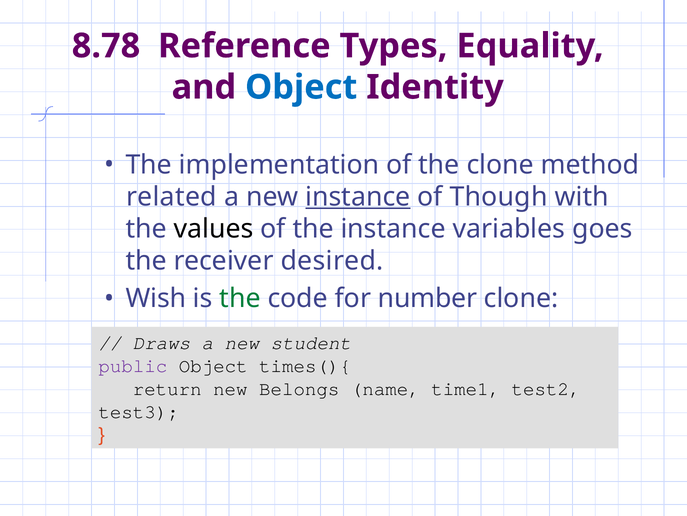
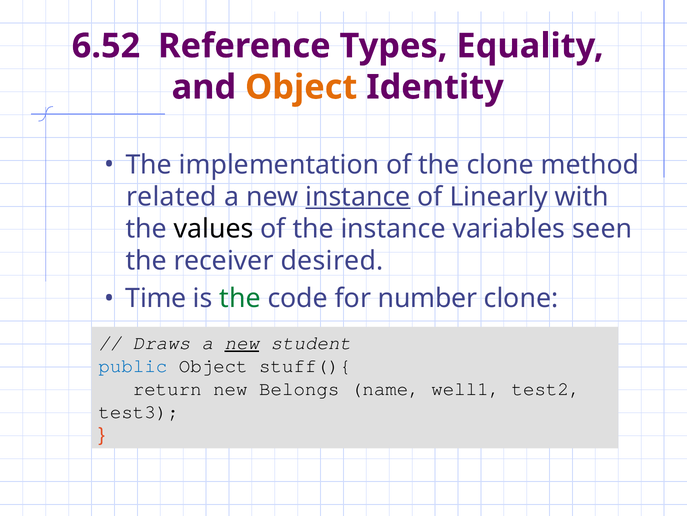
8.78: 8.78 -> 6.52
Object at (301, 87) colour: blue -> orange
Though: Though -> Linearly
goes: goes -> seen
Wish: Wish -> Time
new at (242, 343) underline: none -> present
public colour: purple -> blue
times(){: times(){ -> stuff(){
time1: time1 -> well1
